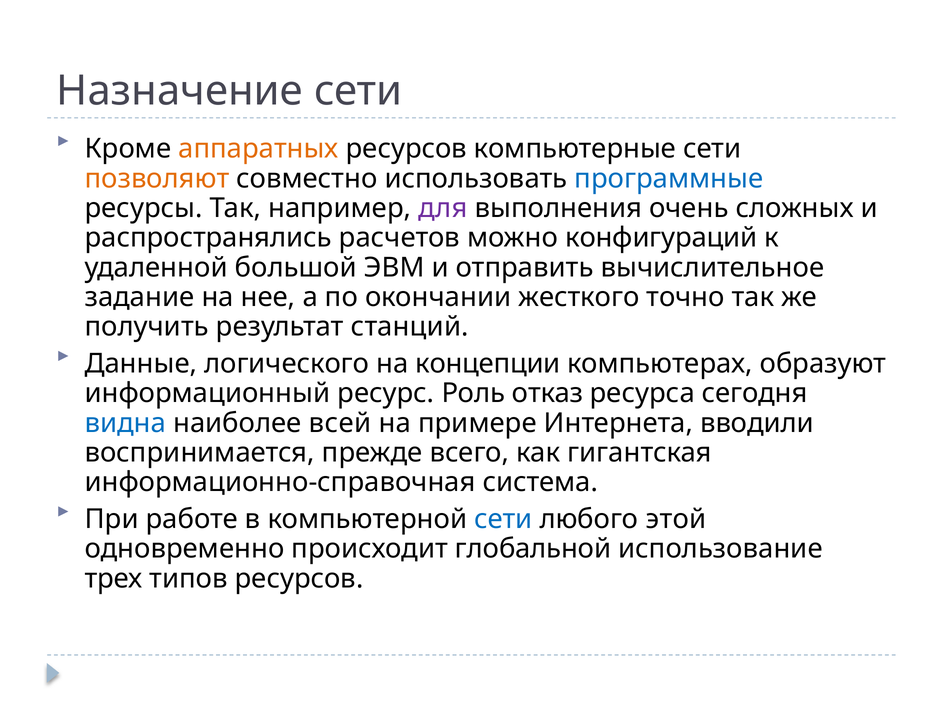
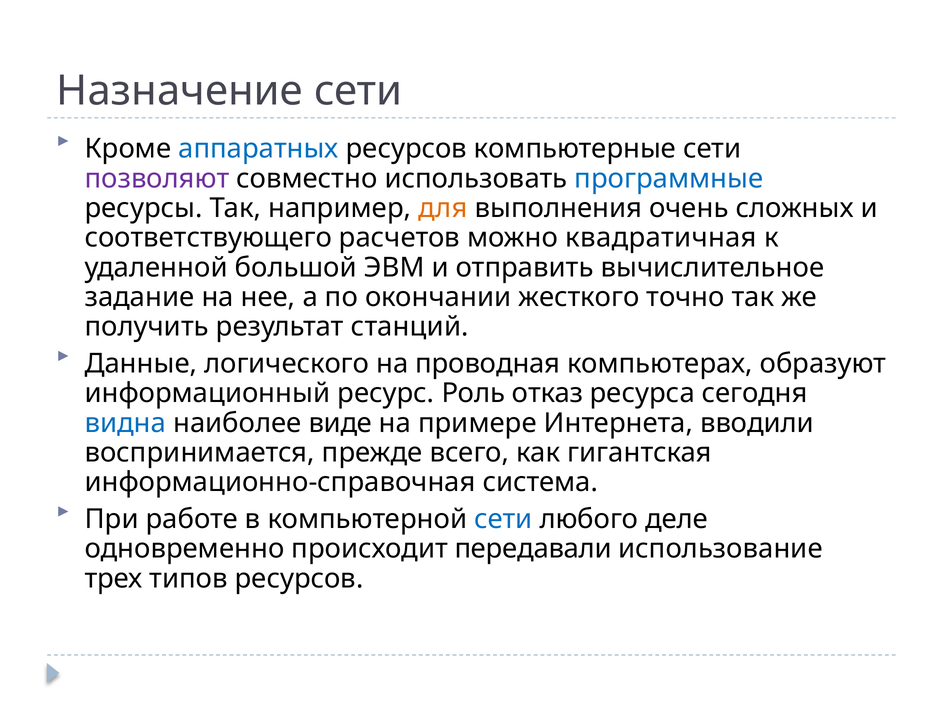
аппаратных colour: orange -> blue
позволяют colour: orange -> purple
для colour: purple -> orange
распространялись: распространялись -> соответствующего
конфигураций: конфигураций -> квадратичная
концепции: концепции -> проводная
всей: всей -> виде
этой: этой -> деле
глобальной: глобальной -> передавали
